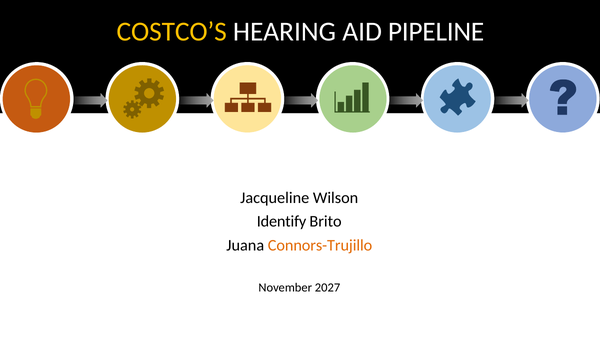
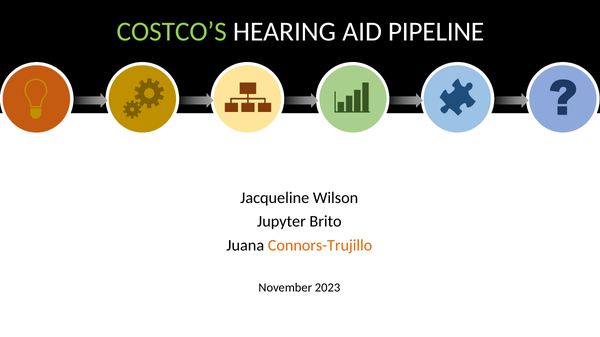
COSTCO’S colour: yellow -> light green
Identify: Identify -> Jupyter
2027: 2027 -> 2023
